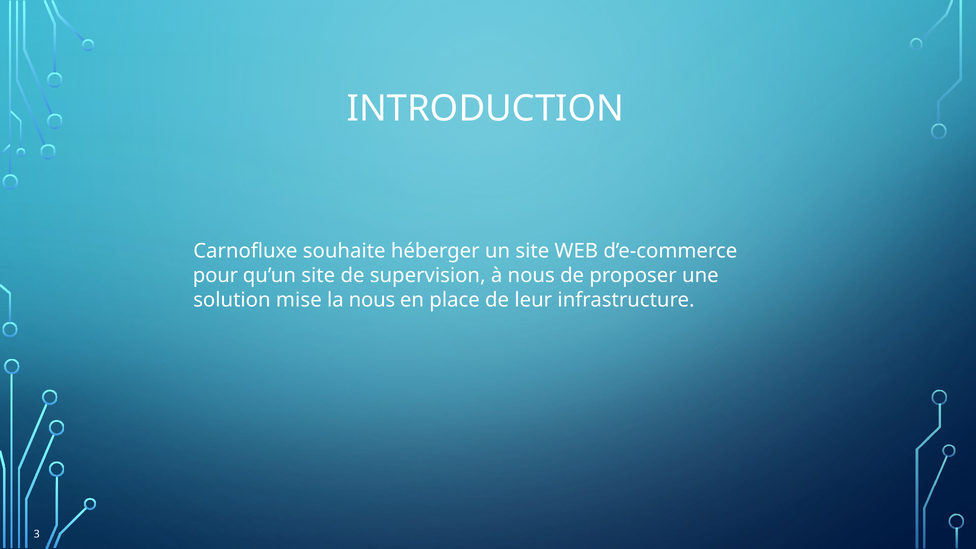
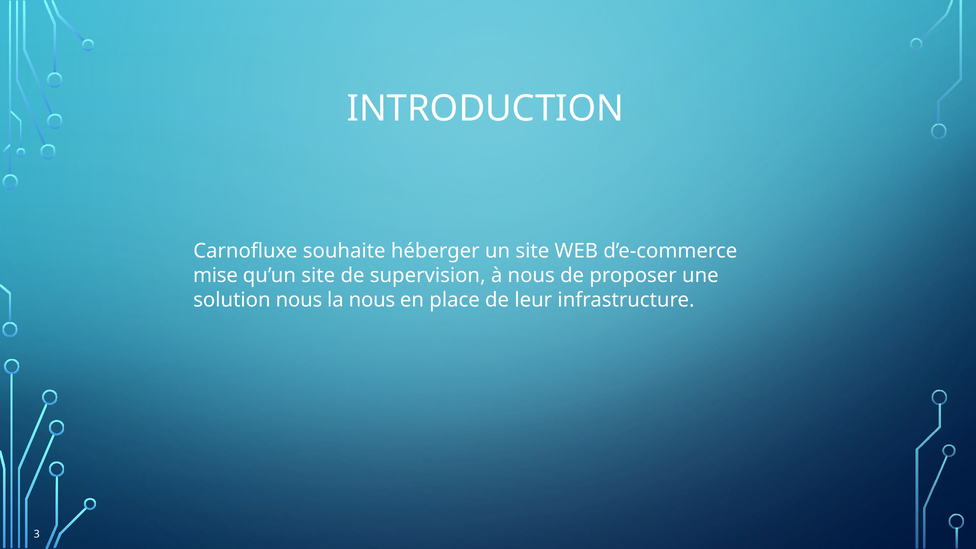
pour: pour -> mise
solution mise: mise -> nous
